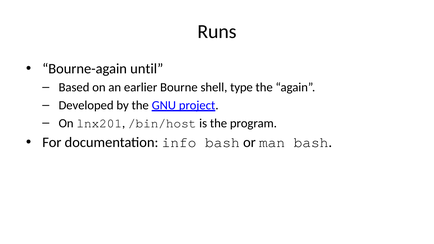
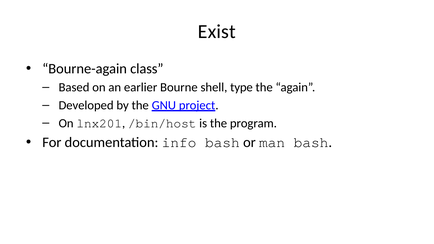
Runs: Runs -> Exist
until: until -> class
